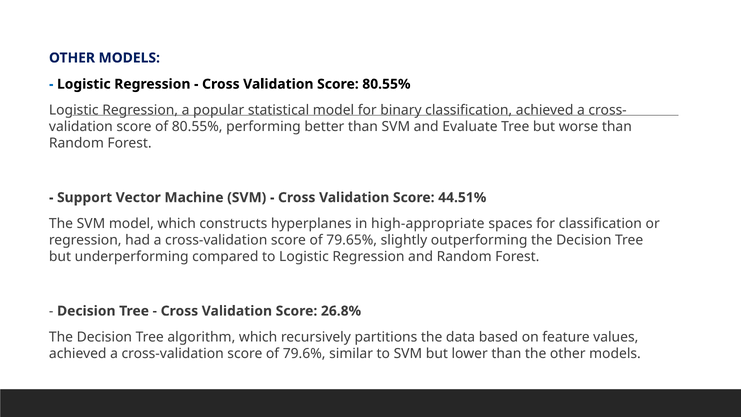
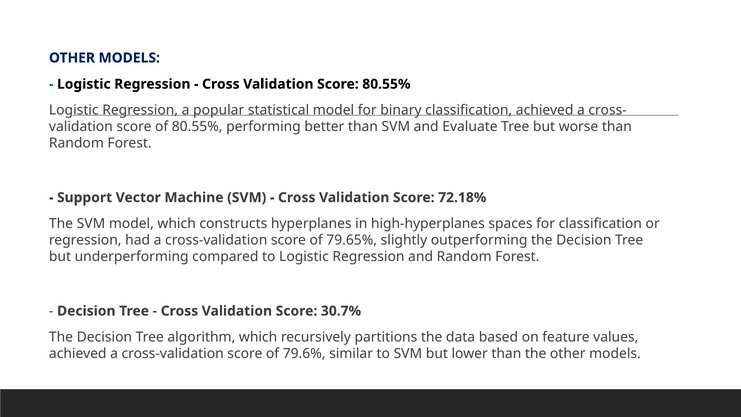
44.51%: 44.51% -> 72.18%
high-appropriate: high-appropriate -> high-hyperplanes
26.8%: 26.8% -> 30.7%
